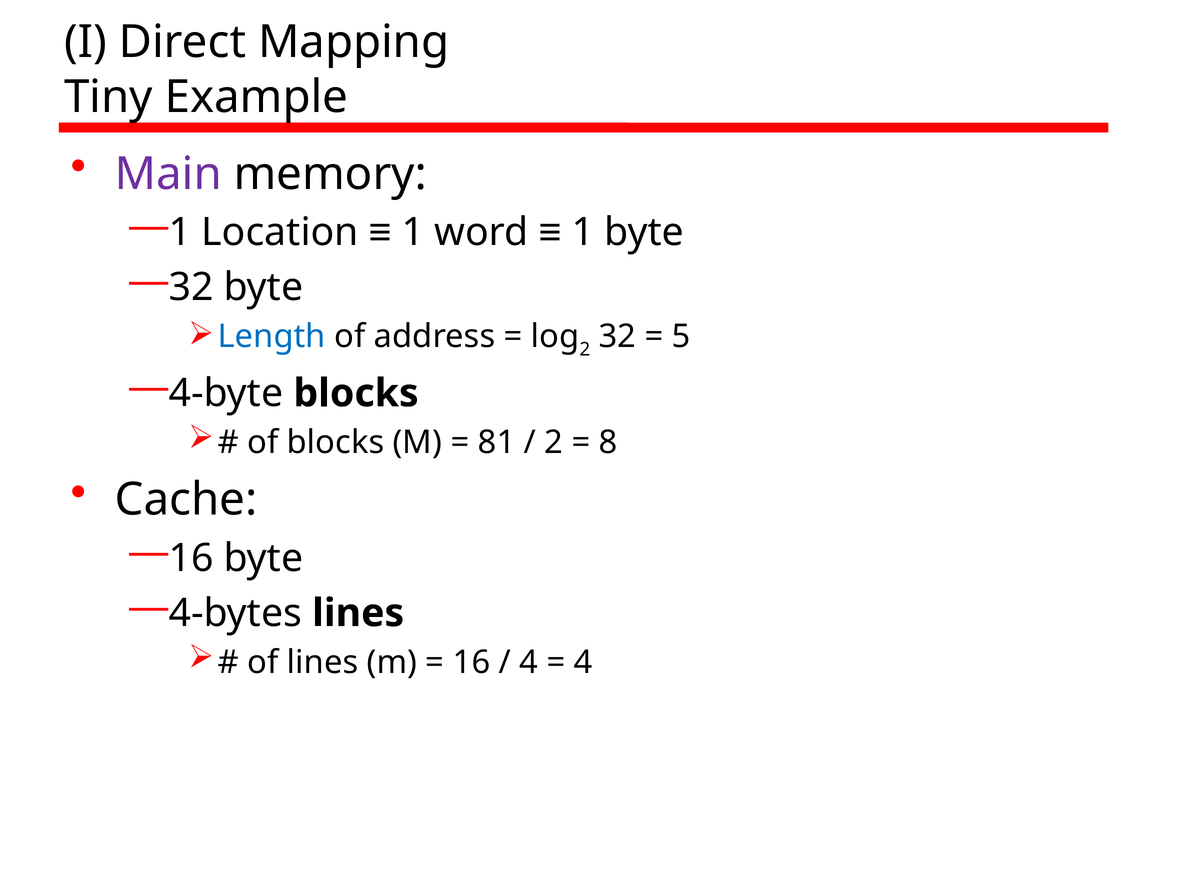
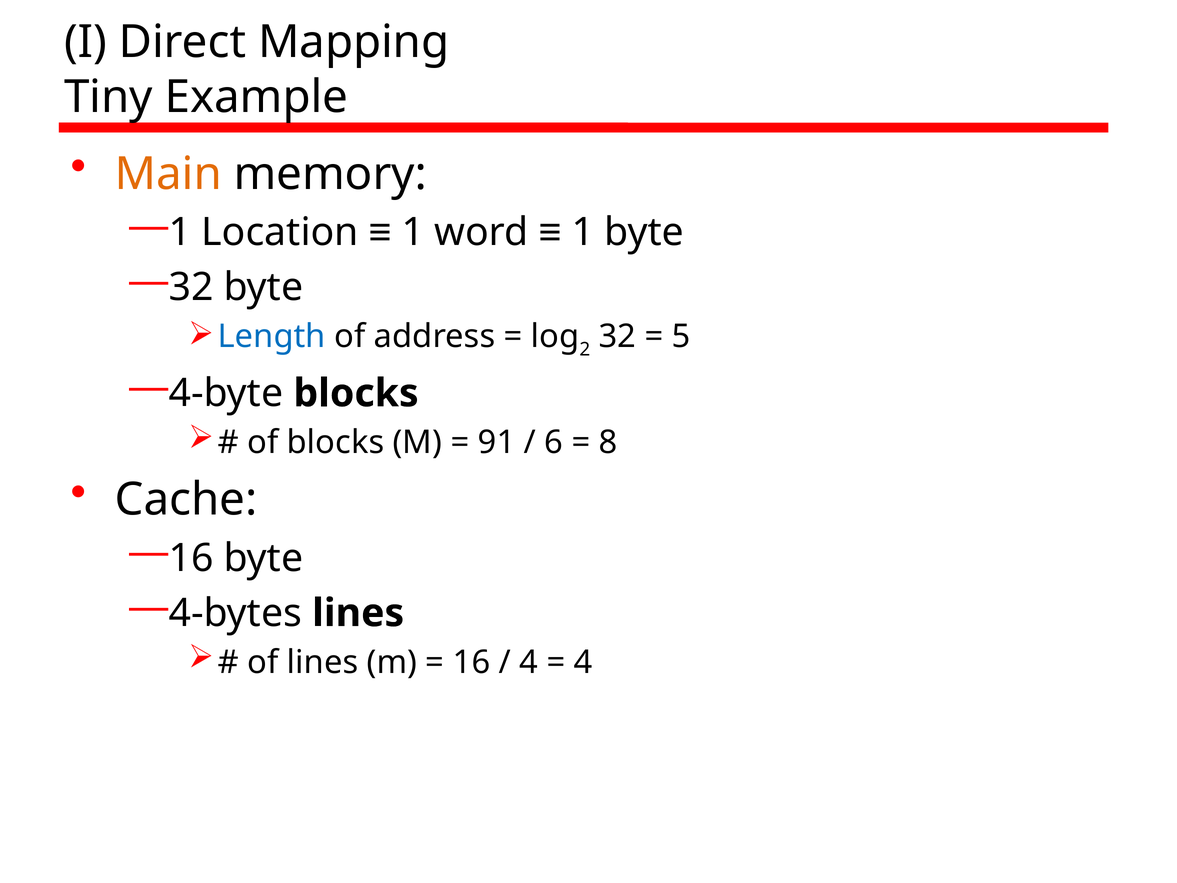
Main colour: purple -> orange
81: 81 -> 91
2 at (554, 442): 2 -> 6
